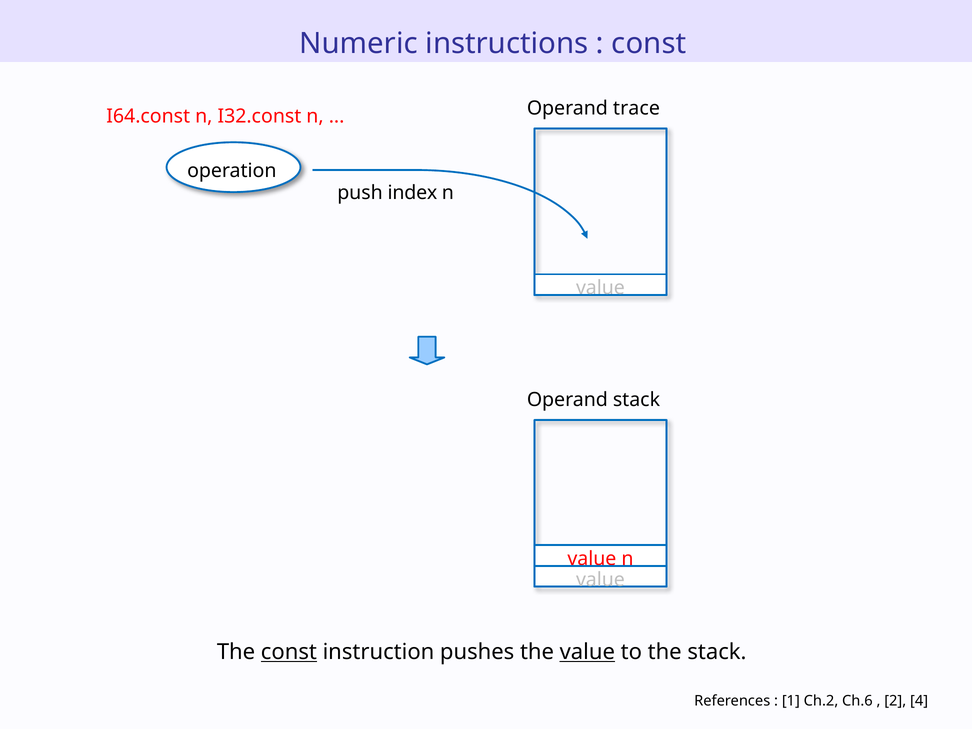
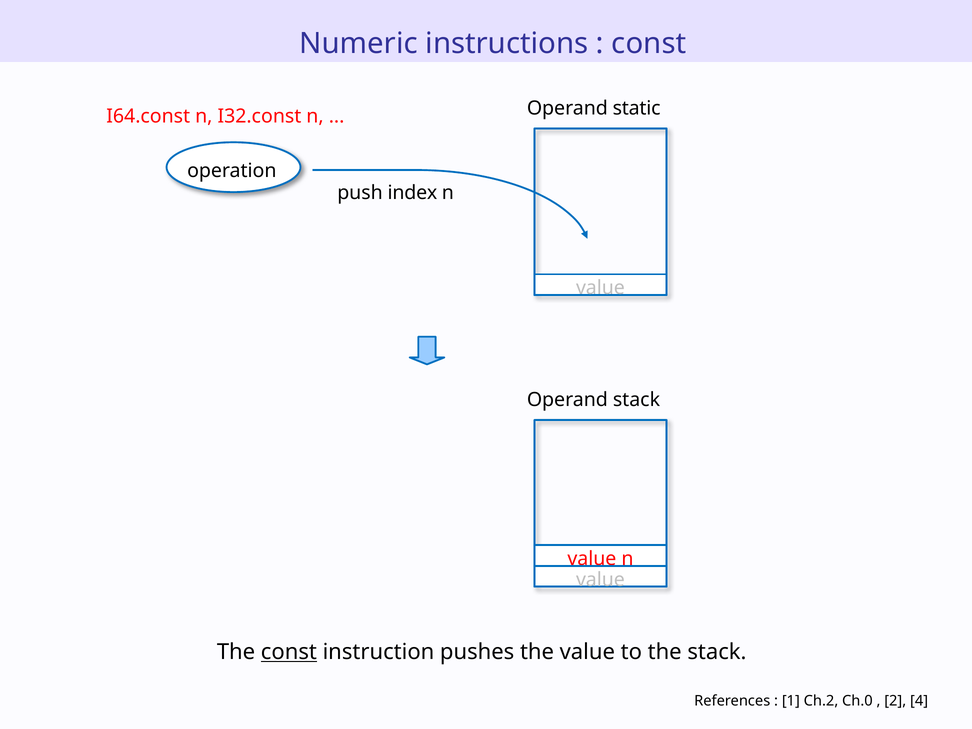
trace: trace -> static
value at (587, 652) underline: present -> none
Ch.6: Ch.6 -> Ch.0
